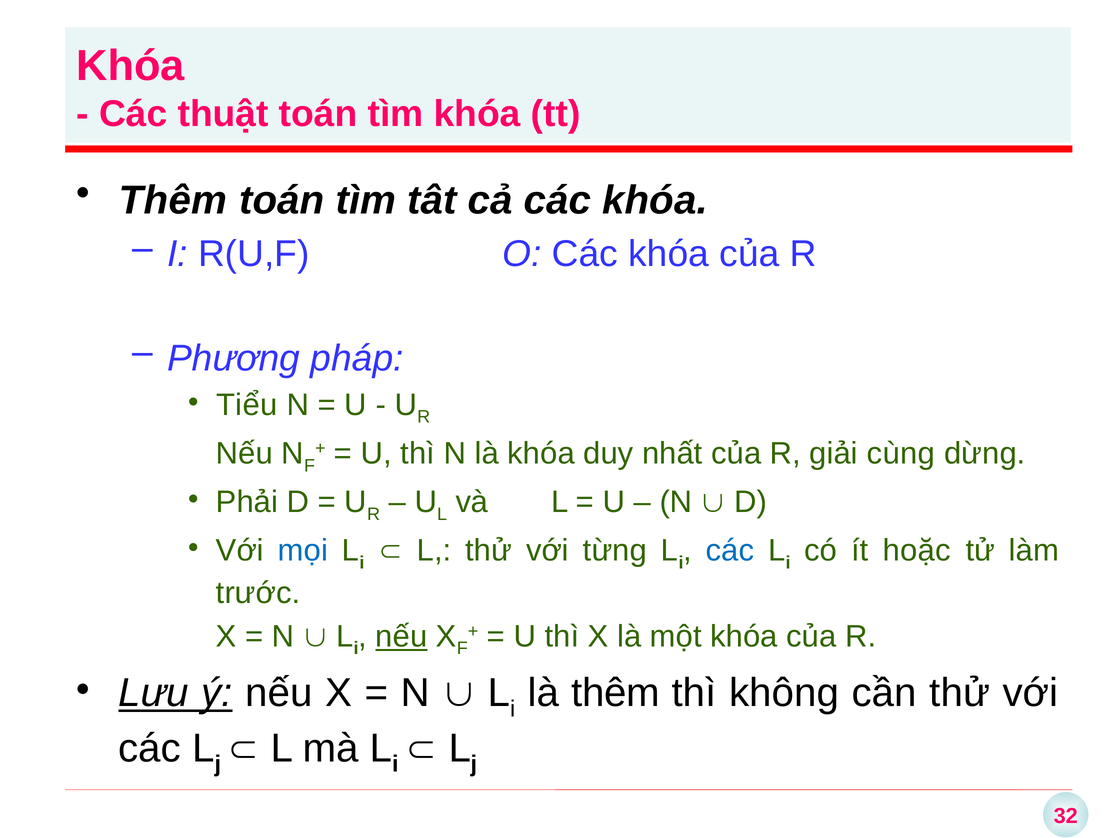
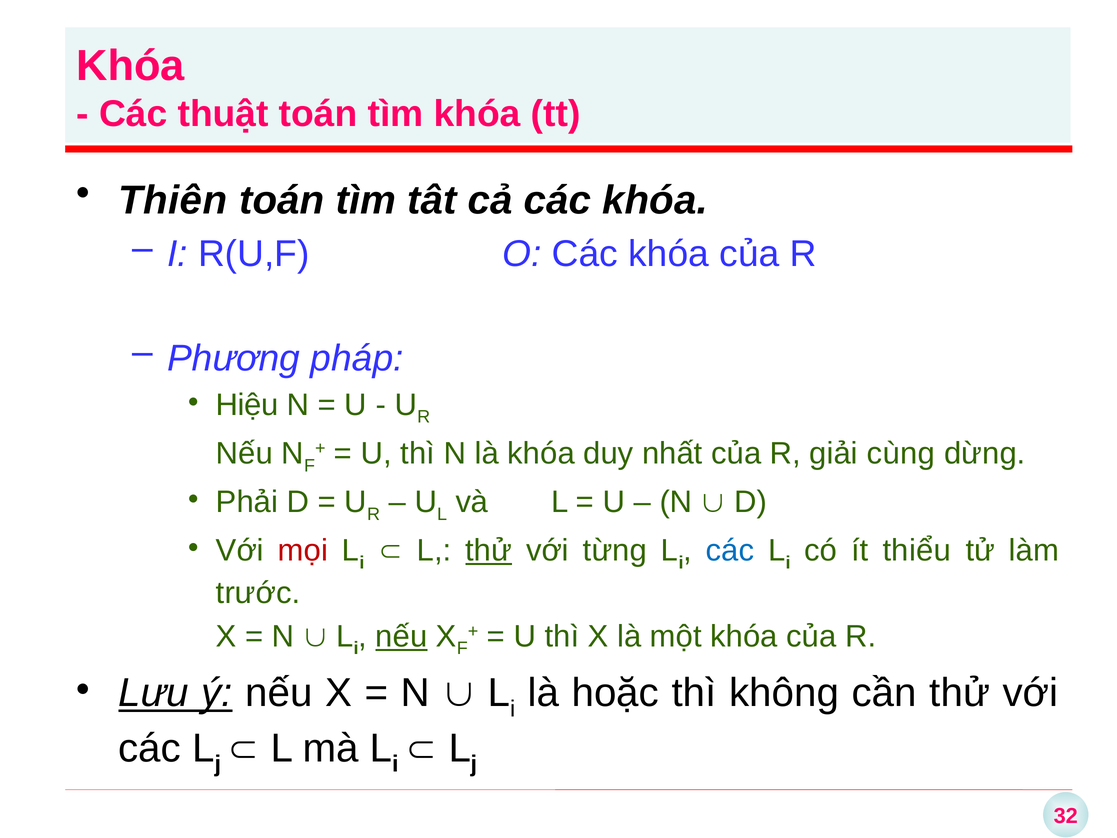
Thêm at (173, 200): Thêm -> Thiên
Tiểu: Tiểu -> Hiệu
mọi colour: blue -> red
thử at (489, 550) underline: none -> present
hoặc: hoặc -> thiểu
là thêm: thêm -> hoặc
